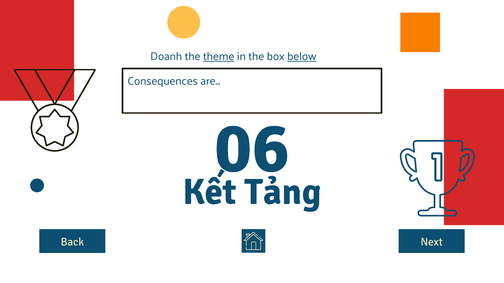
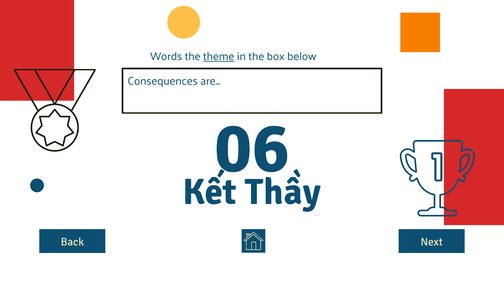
Doanh: Doanh -> Words
below underline: present -> none
Tảng: Tảng -> Thầy
